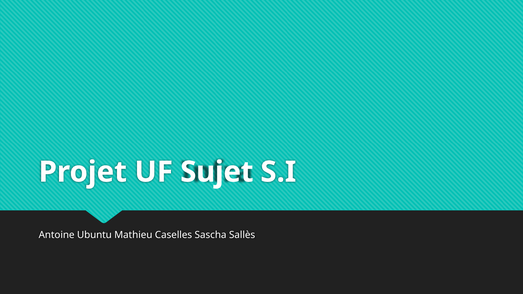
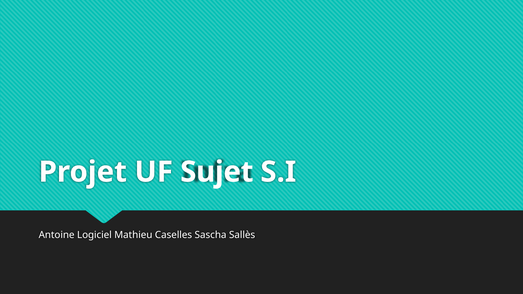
Ubuntu: Ubuntu -> Logiciel
